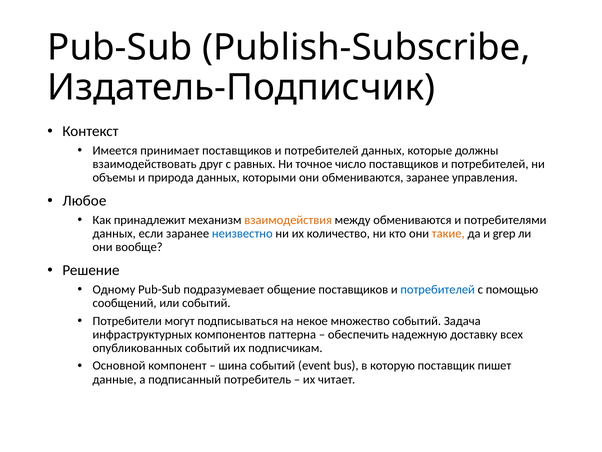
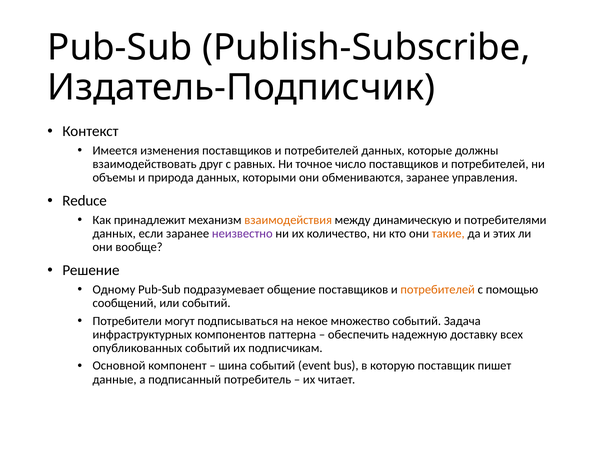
принимает: принимает -> изменения
Любое: Любое -> Reduce
между обмениваются: обмениваются -> динамическую
неизвестно colour: blue -> purple
grep: grep -> этих
потребителей at (438, 289) colour: blue -> orange
